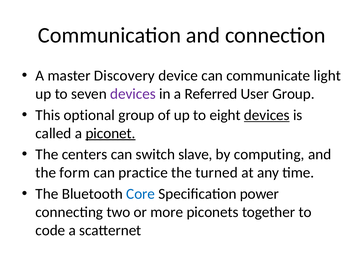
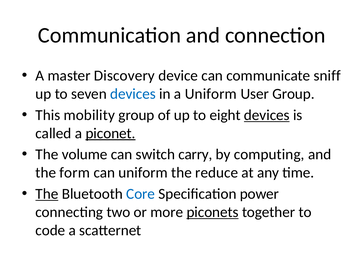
light: light -> sniff
devices at (133, 94) colour: purple -> blue
a Referred: Referred -> Uniform
optional: optional -> mobility
centers: centers -> volume
slave: slave -> carry
can practice: practice -> uniform
turned: turned -> reduce
The at (47, 194) underline: none -> present
piconets underline: none -> present
